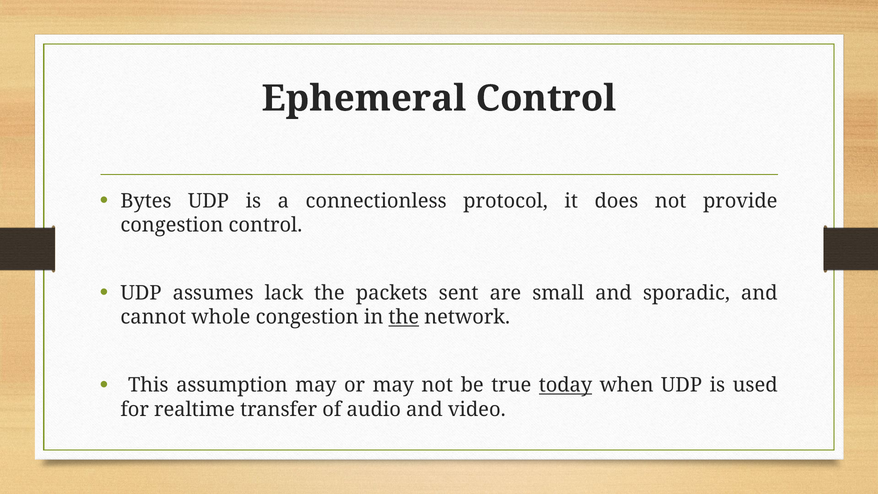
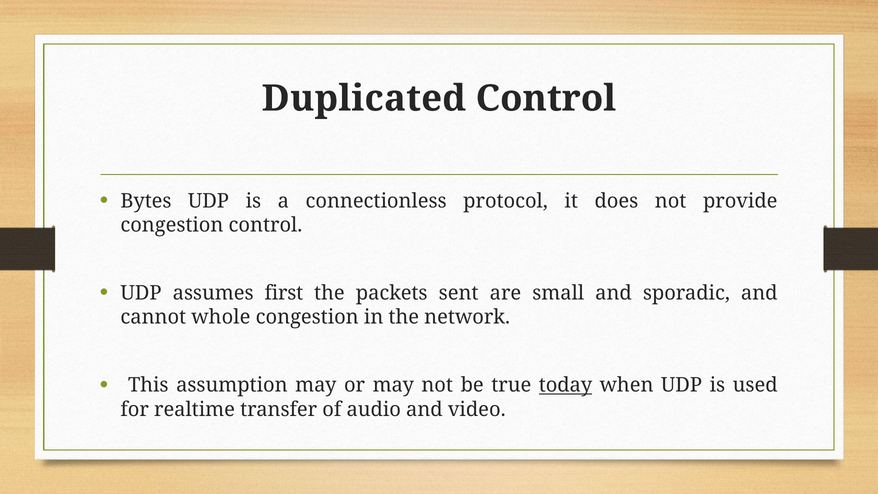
Ephemeral: Ephemeral -> Duplicated
lack: lack -> first
the at (404, 317) underline: present -> none
